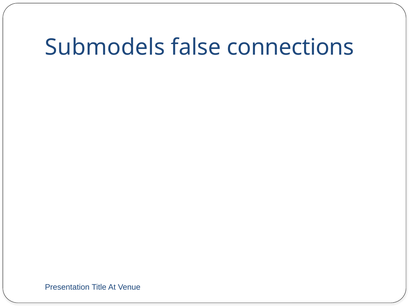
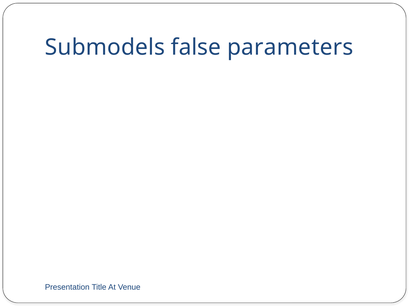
connections: connections -> parameters
